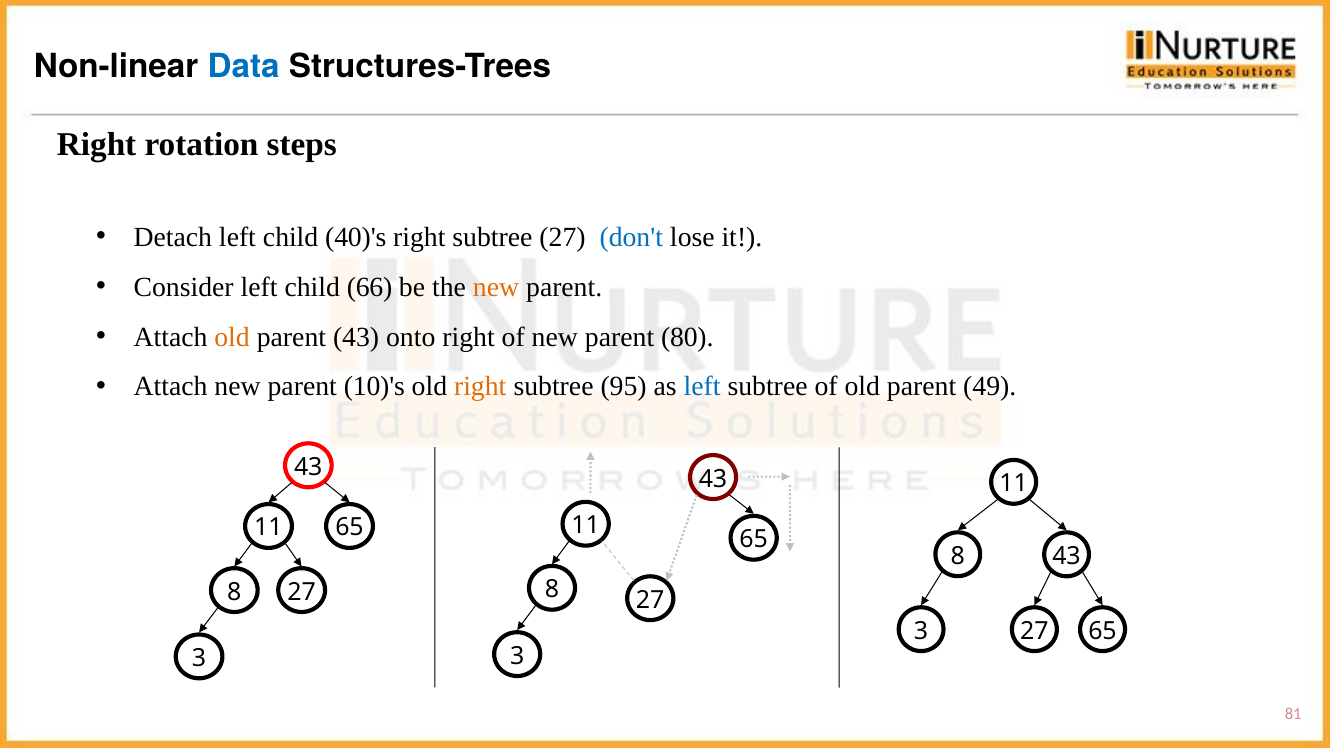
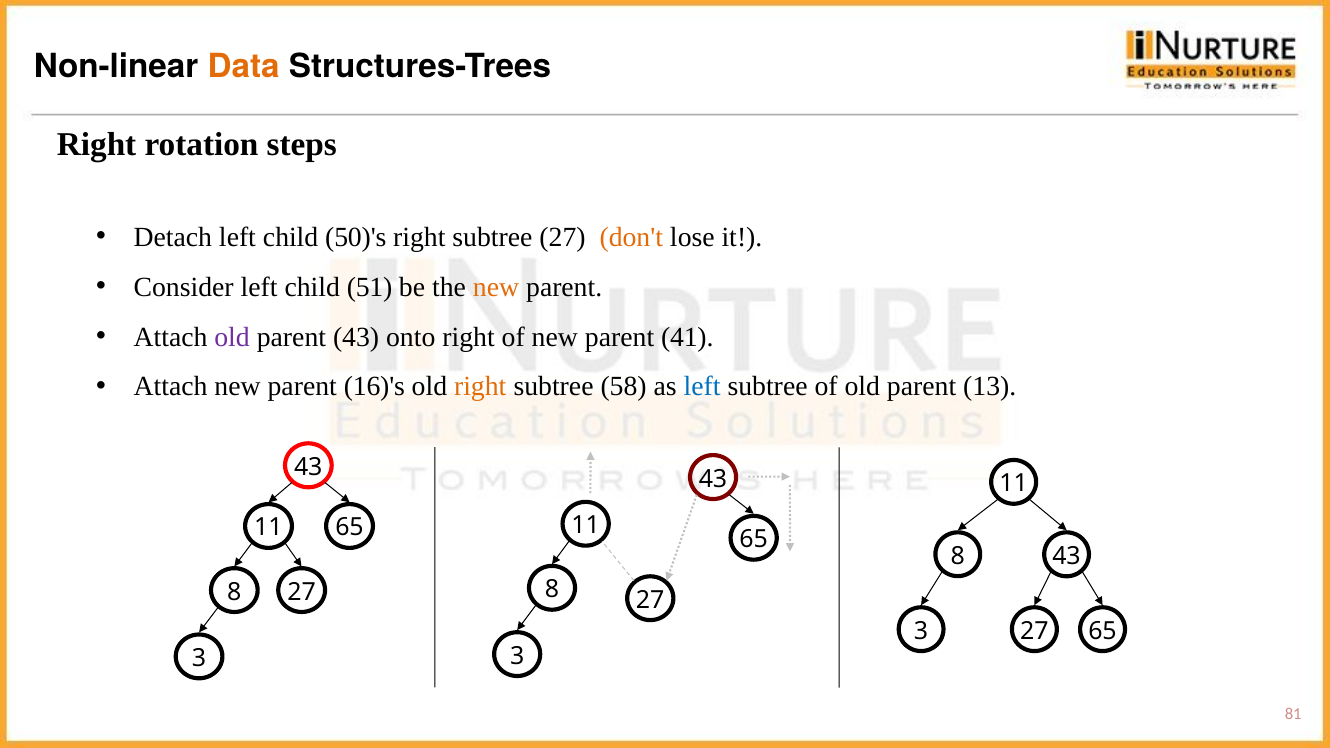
Data colour: blue -> orange
40)'s: 40)'s -> 50)'s
don't colour: blue -> orange
66: 66 -> 51
old at (232, 337) colour: orange -> purple
80: 80 -> 41
10)'s: 10)'s -> 16)'s
95: 95 -> 58
49: 49 -> 13
